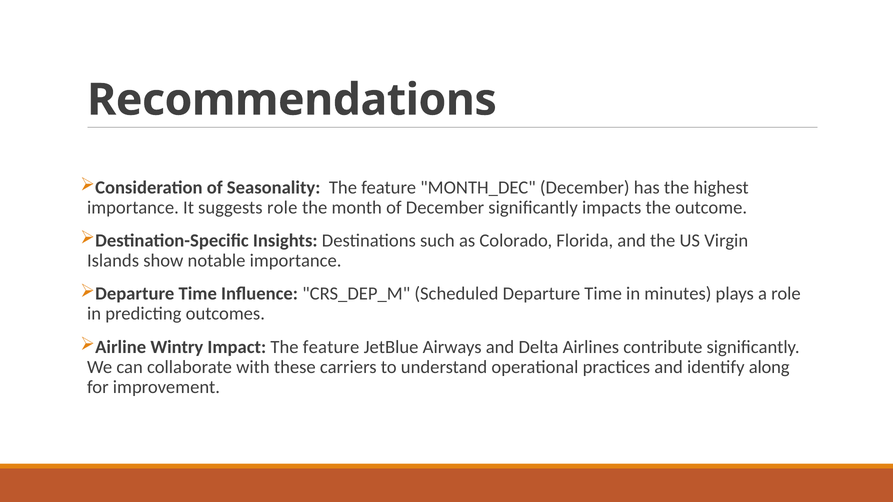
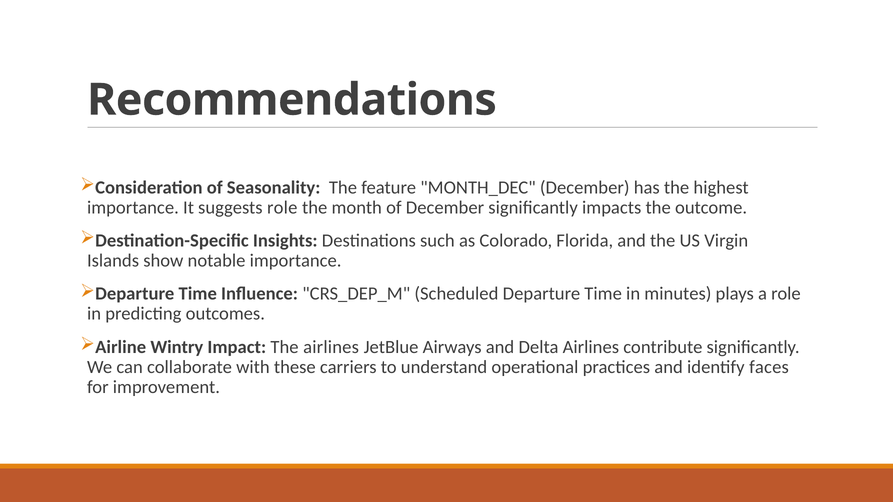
Impact The feature: feature -> airlines
along: along -> faces
